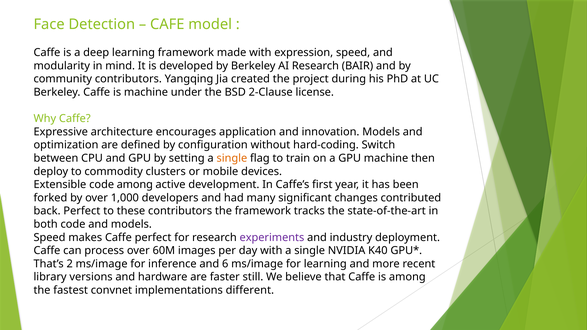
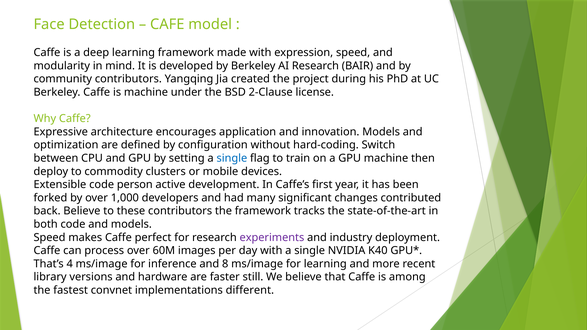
single at (232, 158) colour: orange -> blue
code among: among -> person
back Perfect: Perfect -> Believe
2: 2 -> 4
6: 6 -> 8
